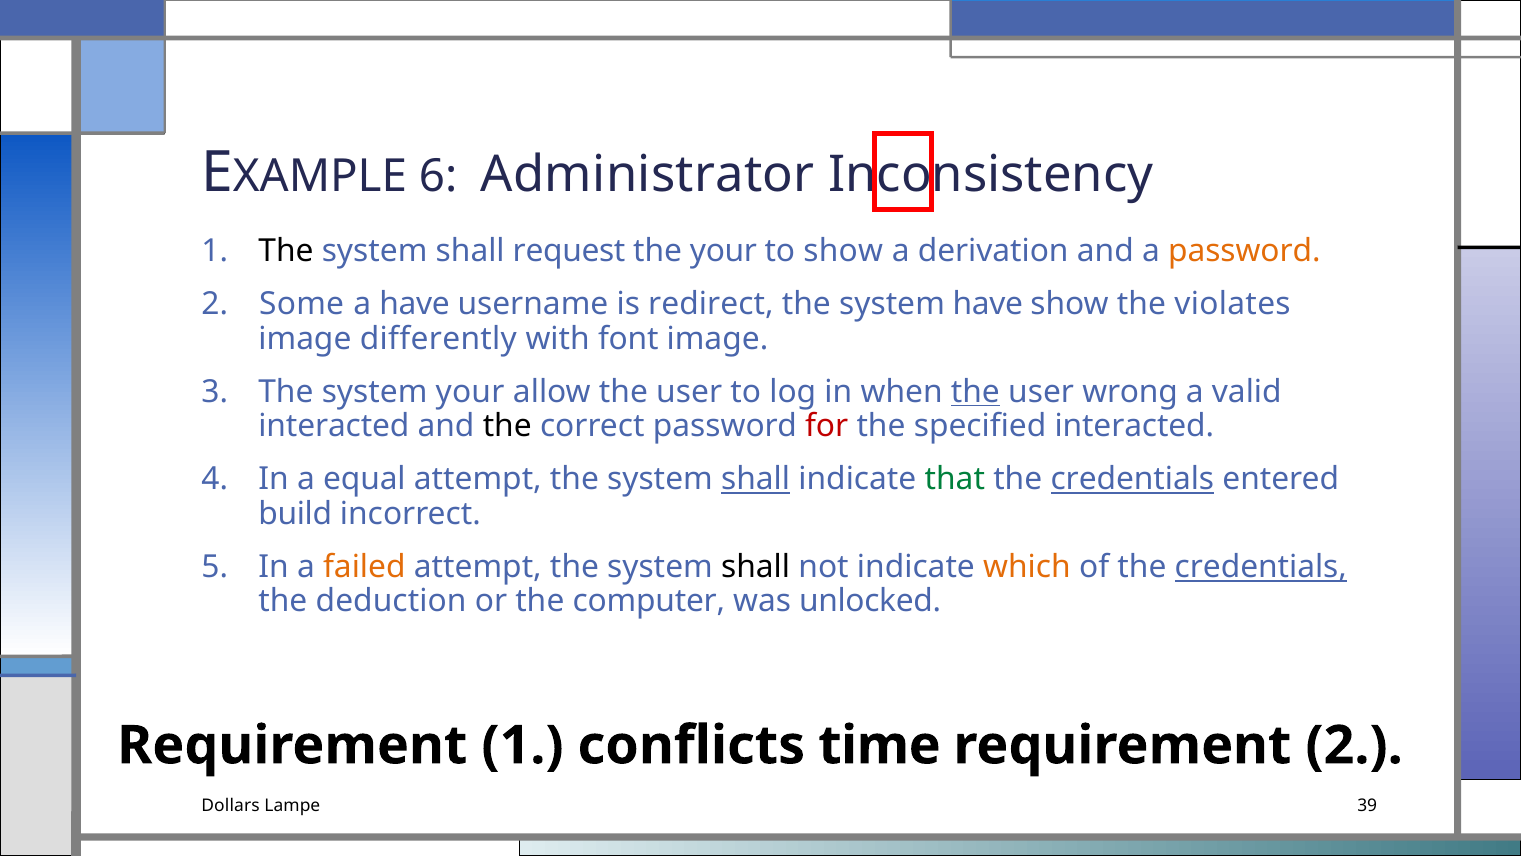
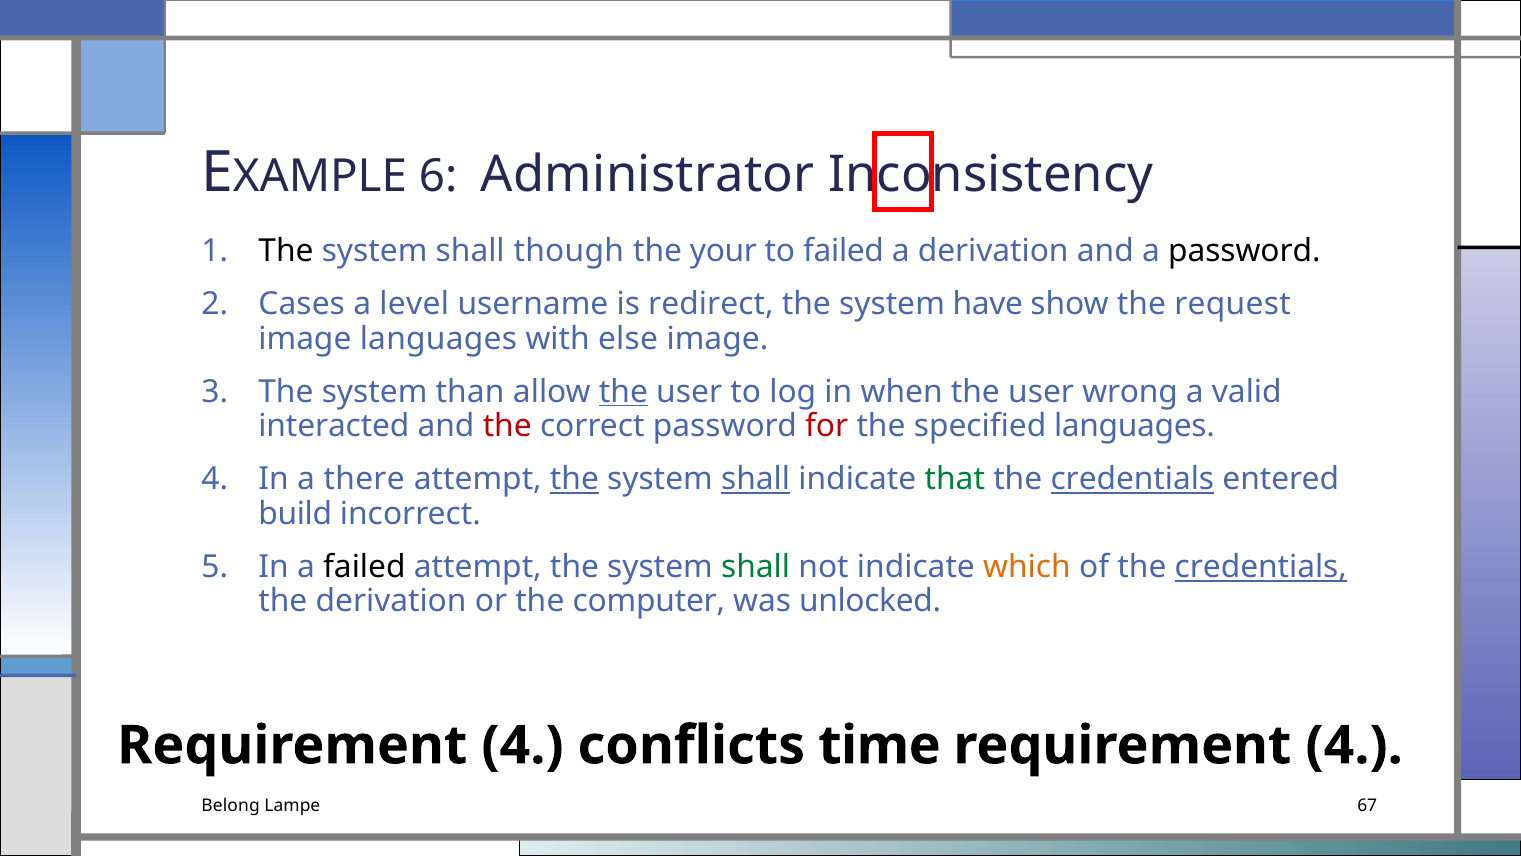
request: request -> though
to show: show -> failed
password at (1244, 251) colour: orange -> black
Some: Some -> Cases
a have: have -> level
violates: violates -> request
image differently: differently -> languages
font: font -> else
system your: your -> than
the at (623, 392) underline: none -> present
the at (975, 392) underline: present -> none
the at (507, 426) colour: black -> red
specified interacted: interacted -> languages
equal: equal -> there
the at (574, 479) underline: none -> present
failed at (364, 567) colour: orange -> black
shall at (756, 567) colour: black -> green
the deduction: deduction -> derivation
1 at (523, 745): 1 -> 4
2 at (1354, 745): 2 -> 4
Dollars: Dollars -> Belong
39: 39 -> 67
